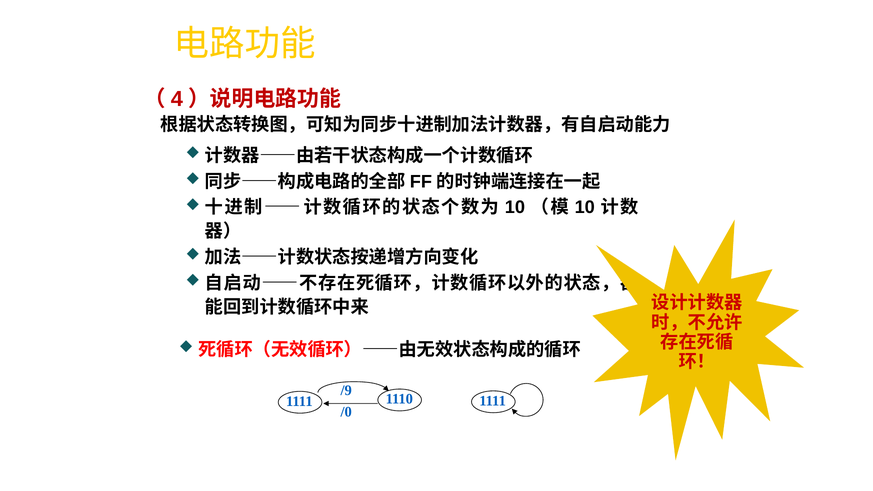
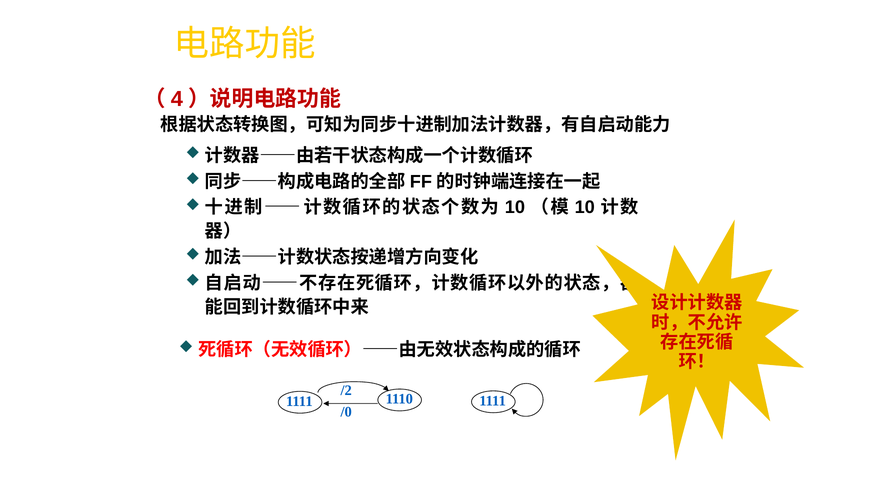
/9: /9 -> /2
